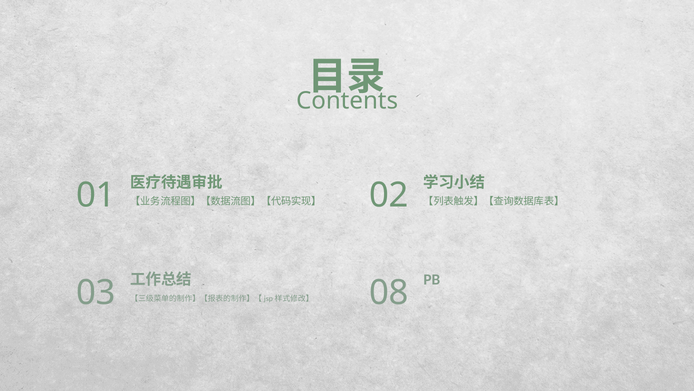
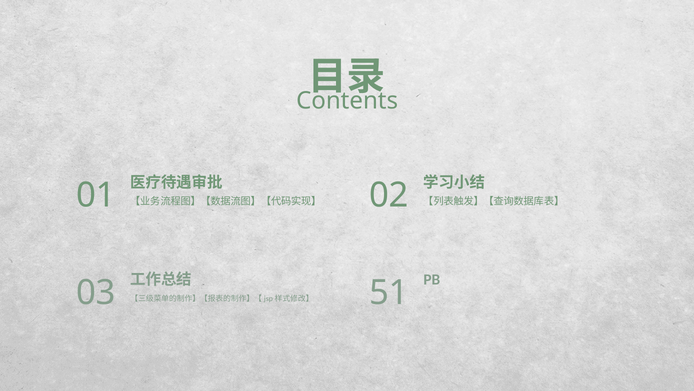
08: 08 -> 51
